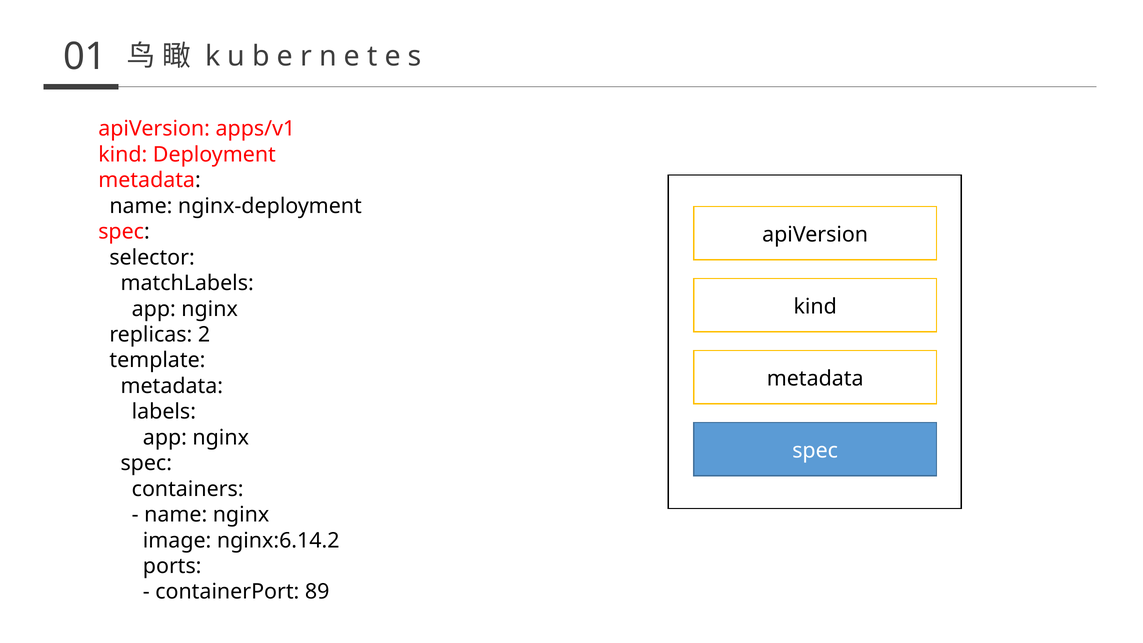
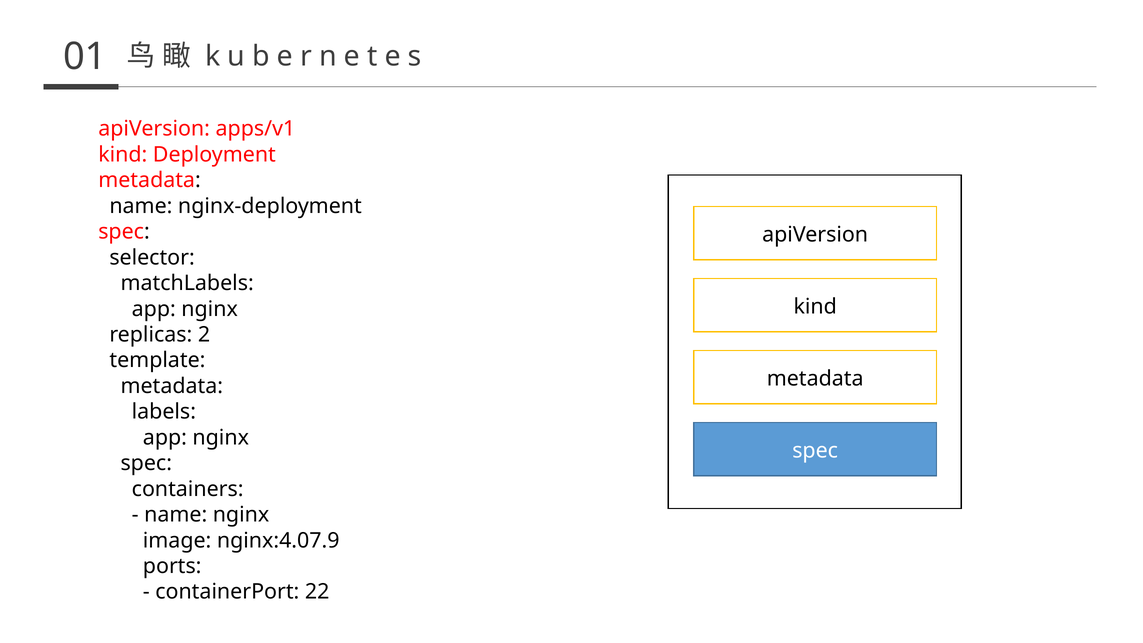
nginx:6.14.2: nginx:6.14.2 -> nginx:4.07.9
89: 89 -> 22
